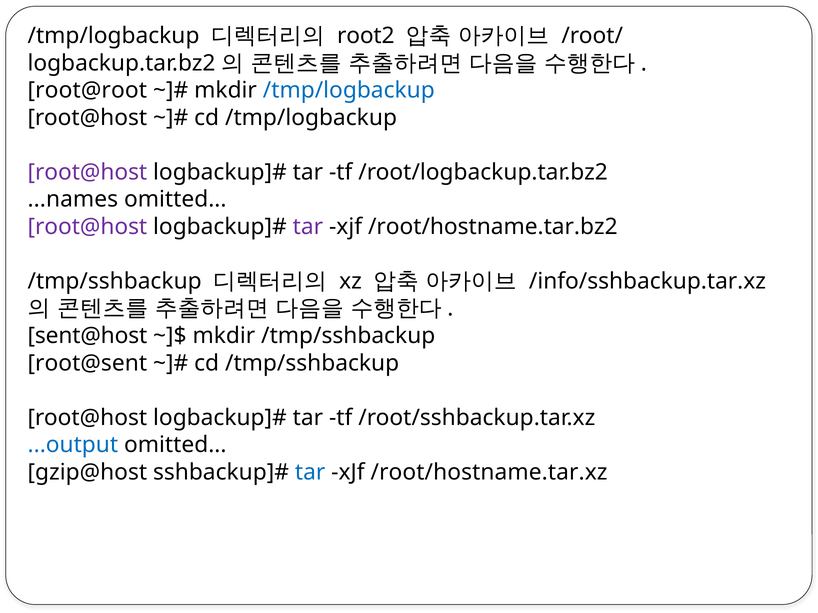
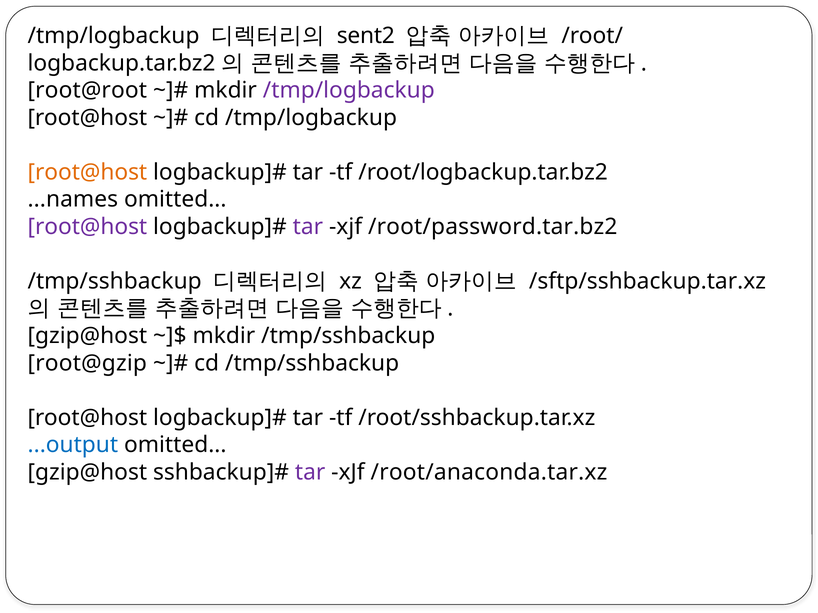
root2: root2 -> sent2
/tmp/logbackup at (349, 91) colour: blue -> purple
root@host at (87, 172) colour: purple -> orange
/root/hostname.tar.bz2: /root/hostname.tar.bz2 -> /root/password.tar.bz2
/info/sshbackup.tar.xz: /info/sshbackup.tar.xz -> /sftp/sshbackup.tar.xz
sent@host at (87, 336): sent@host -> gzip@host
root@sent: root@sent -> root@gzip
tar at (310, 472) colour: blue -> purple
/root/hostname.tar.xz: /root/hostname.tar.xz -> /root/anaconda.tar.xz
